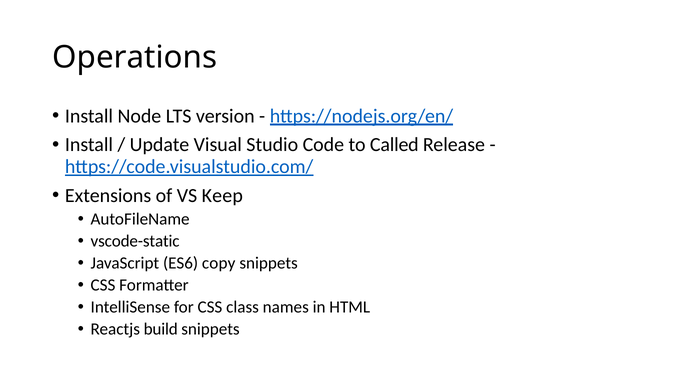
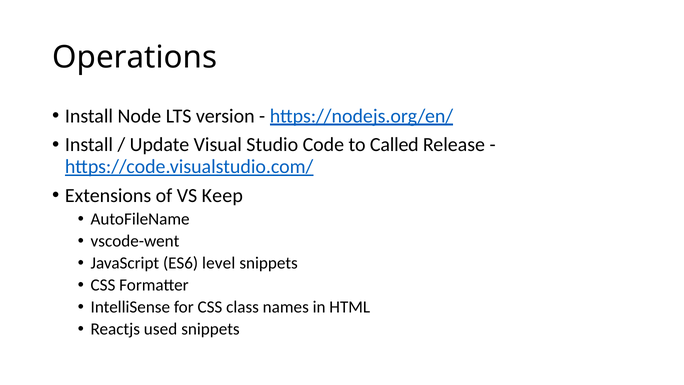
vscode-static: vscode-static -> vscode-went
copy: copy -> level
build: build -> used
